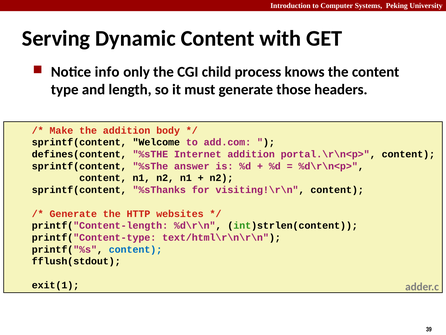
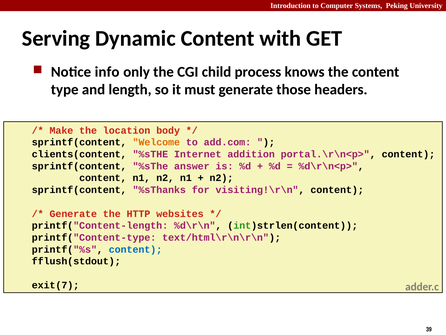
the addition: addition -> location
Welcome colour: black -> orange
defines(content: defines(content -> clients(content
exit(1: exit(1 -> exit(7
